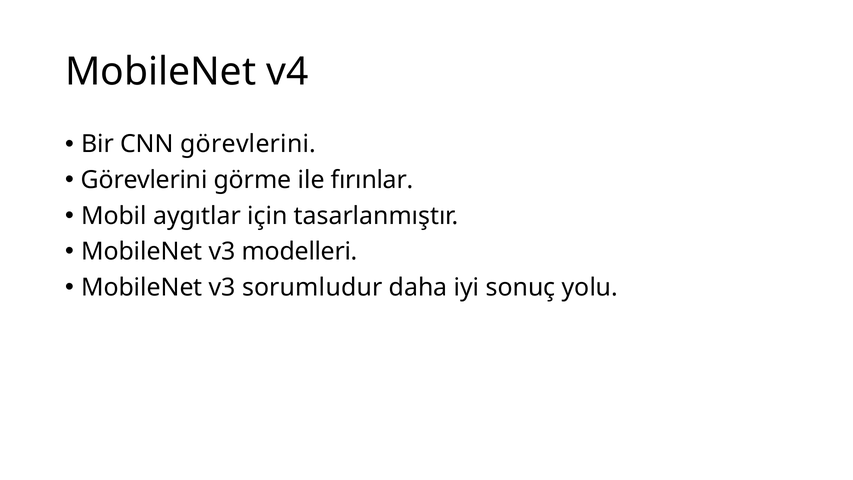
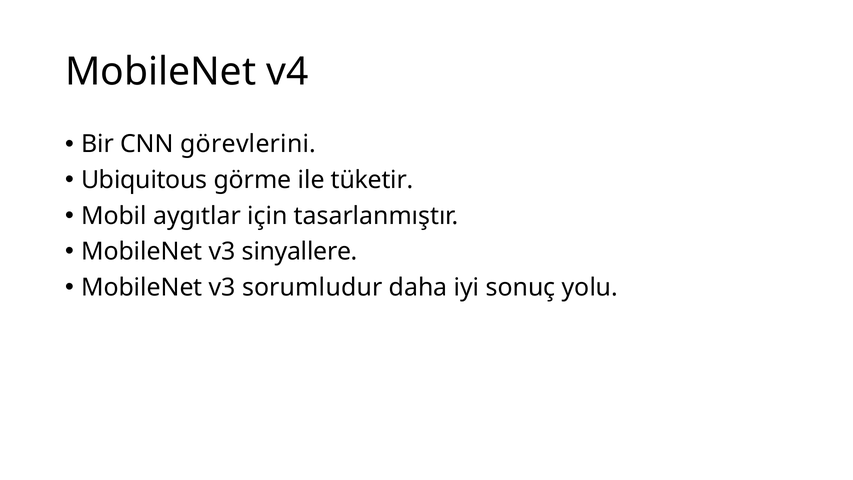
Görevlerini at (144, 180): Görevlerini -> Ubiquitous
fırınlar: fırınlar -> tüketir
modelleri: modelleri -> sinyallere
